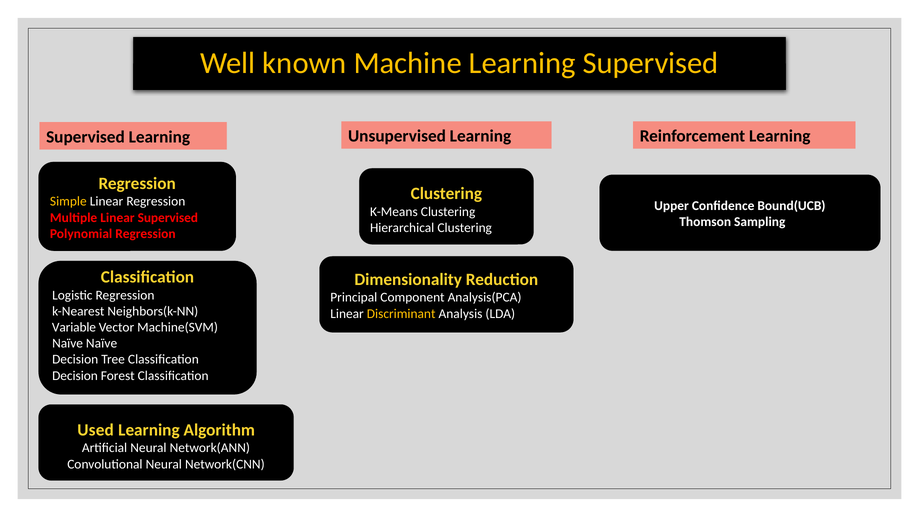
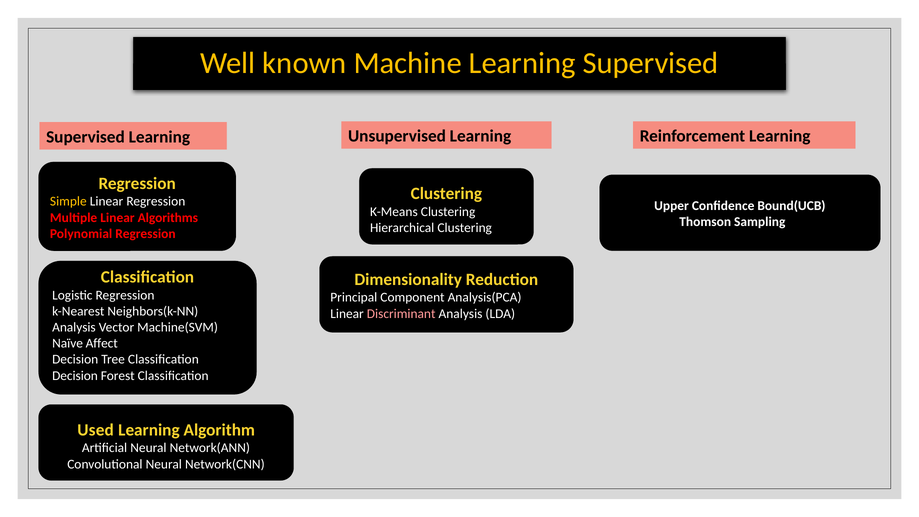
Linear Supervised: Supervised -> Algorithms
Discriminant colour: yellow -> pink
Variable at (74, 327): Variable -> Analysis
Naïve Naïve: Naïve -> Affect
